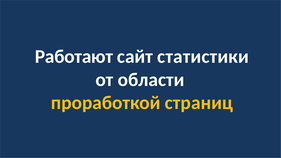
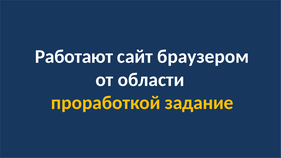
статистики: статистики -> браузером
страниц: страниц -> задание
